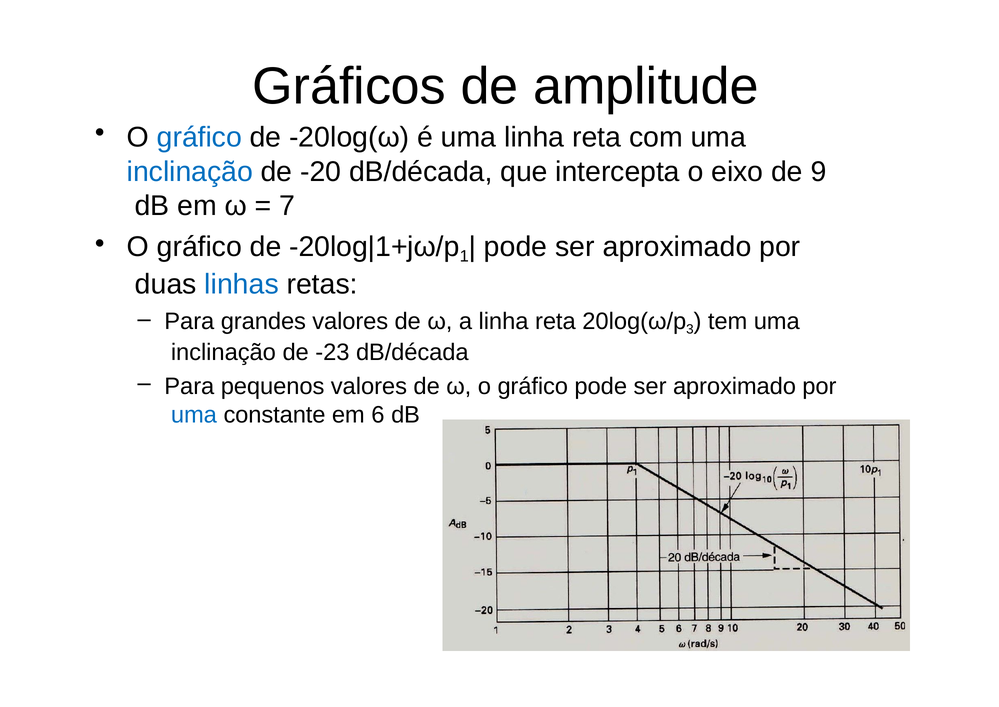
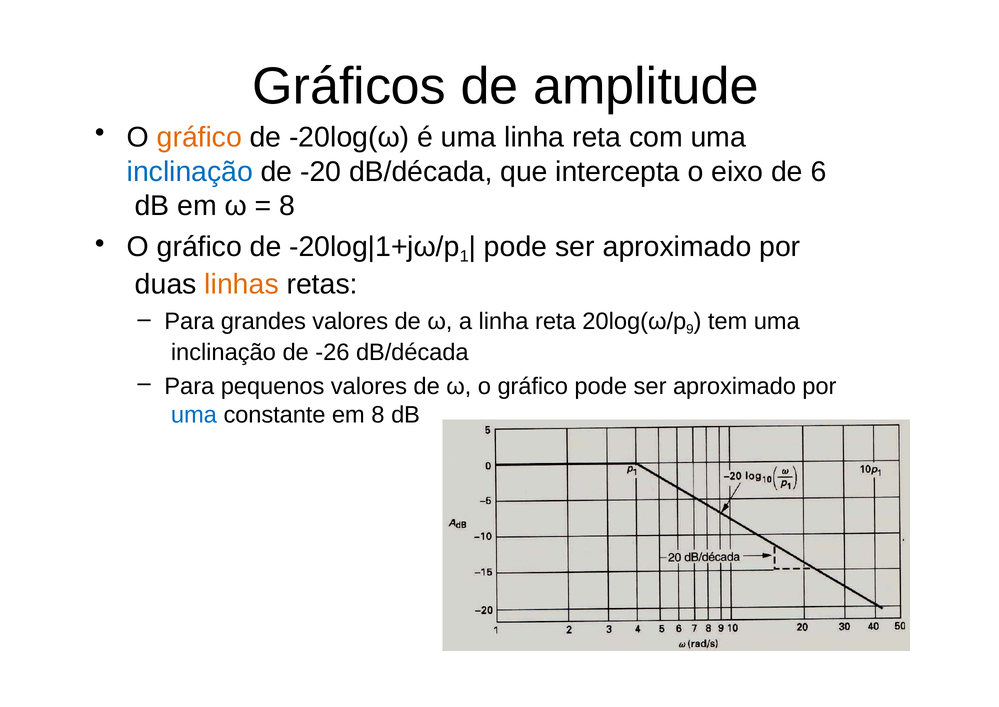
gráfico at (199, 137) colour: blue -> orange
9: 9 -> 6
7 at (287, 206): 7 -> 8
linhas colour: blue -> orange
3: 3 -> 9
-23: -23 -> -26
em 6: 6 -> 8
